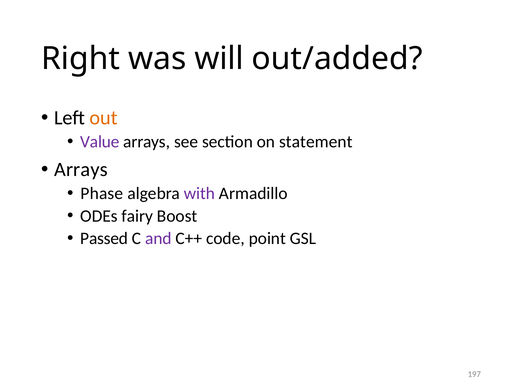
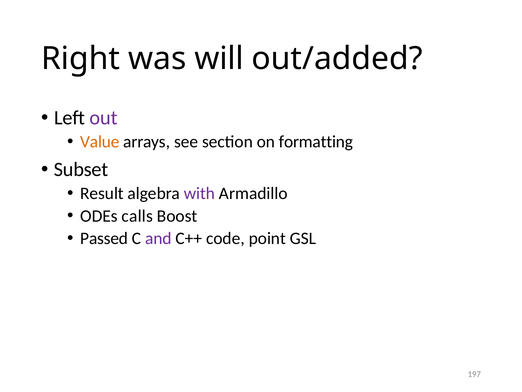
out colour: orange -> purple
Value colour: purple -> orange
statement: statement -> formatting
Arrays at (81, 169): Arrays -> Subset
Phase: Phase -> Result
fairy: fairy -> calls
